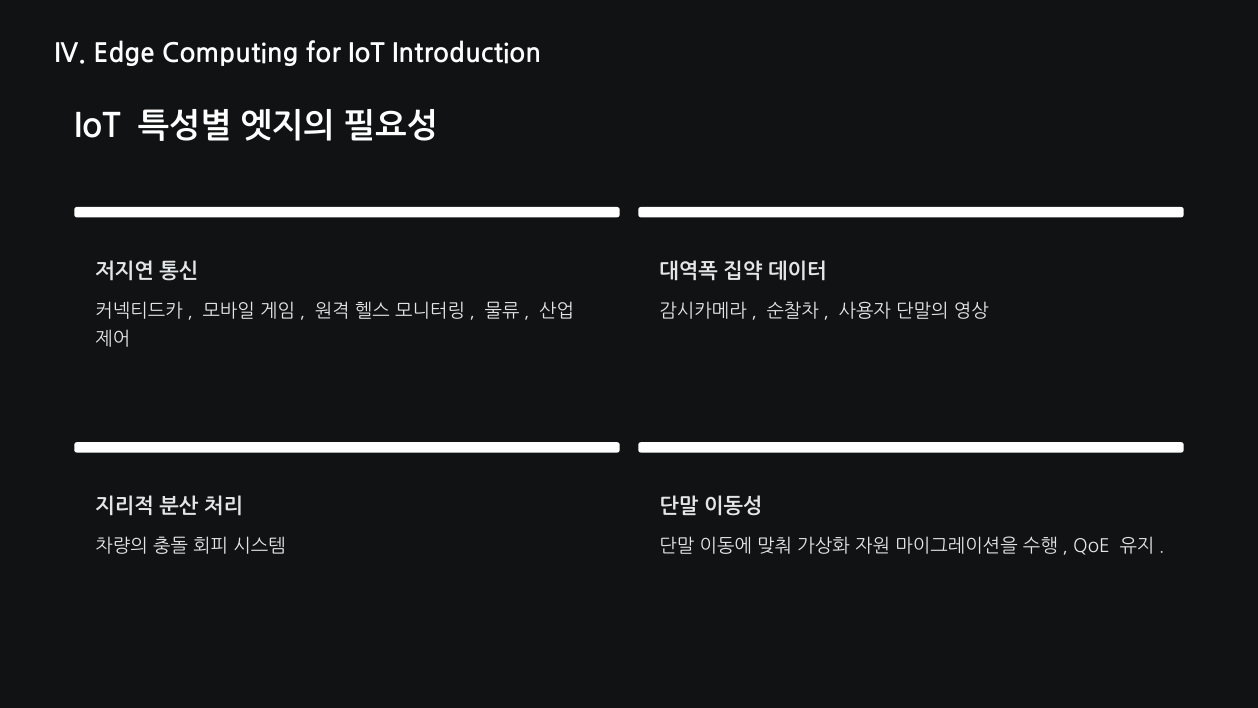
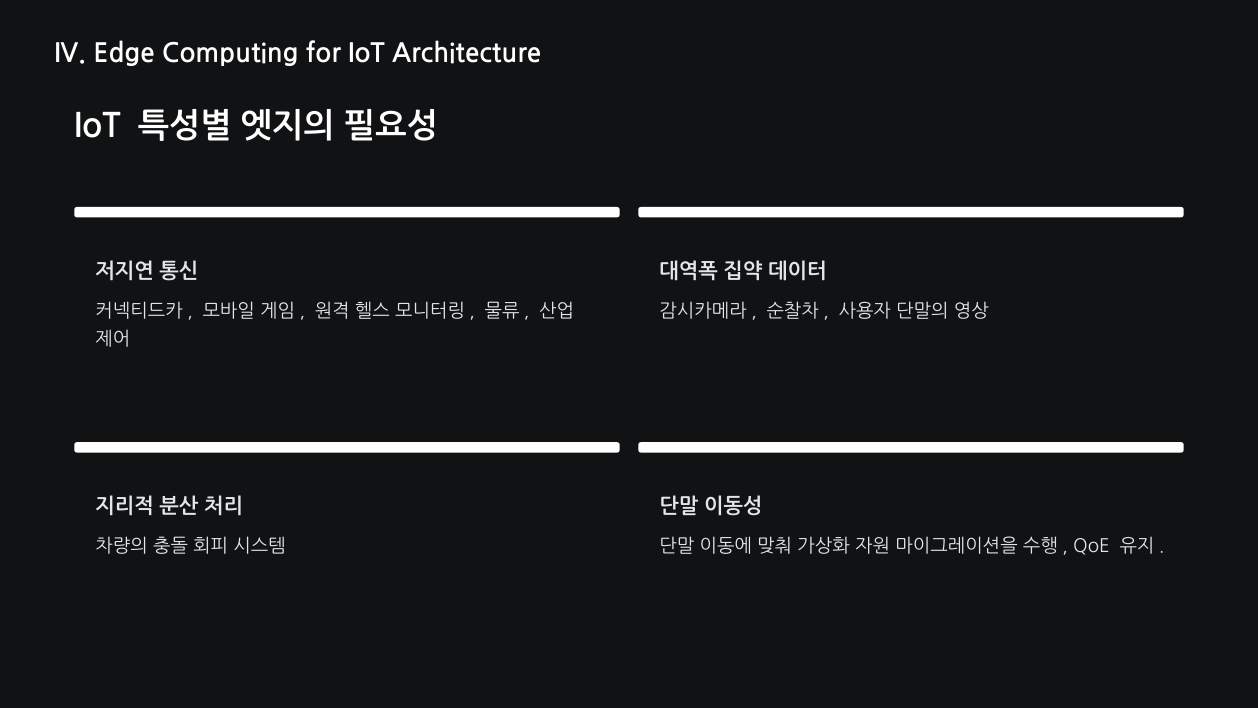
Introduction: Introduction -> Architecture
